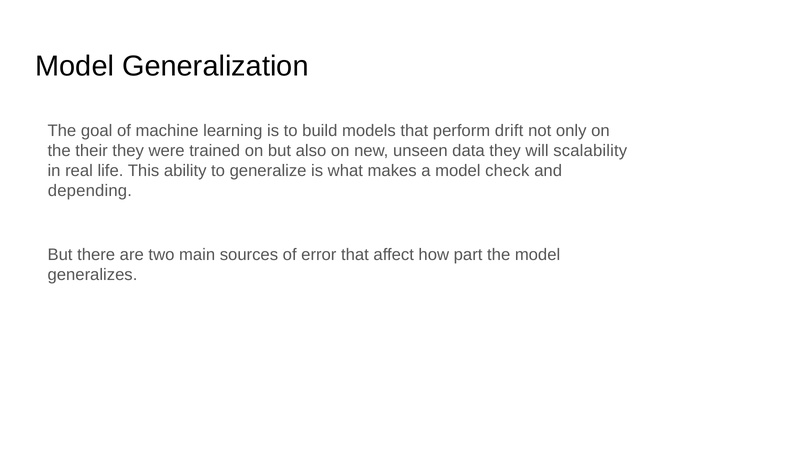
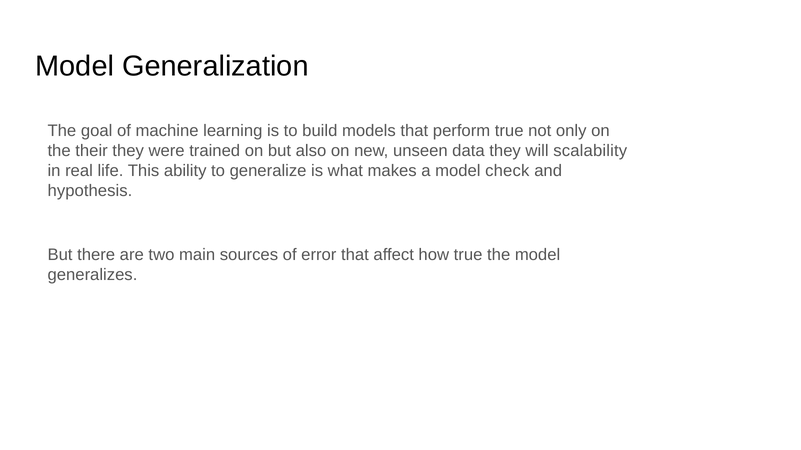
perform drift: drift -> true
depending: depending -> hypothesis
how part: part -> true
